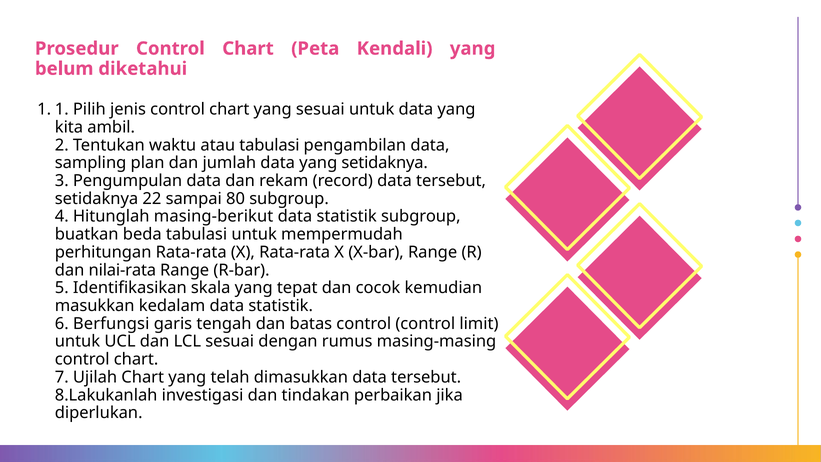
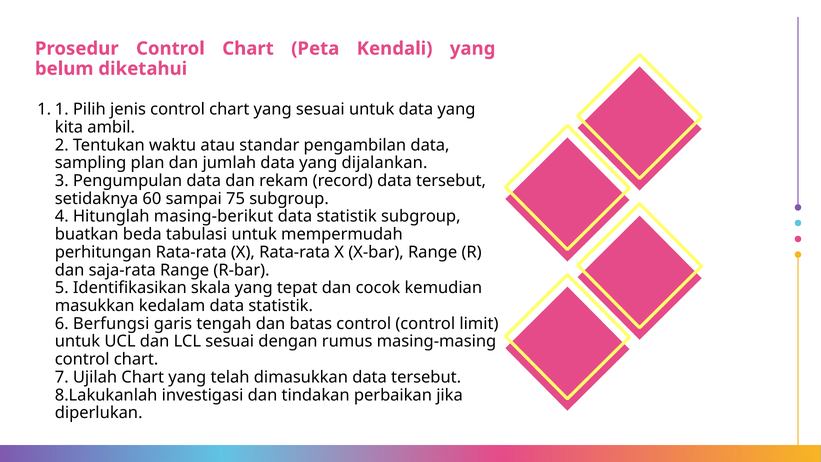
atau tabulasi: tabulasi -> standar
yang setidaknya: setidaknya -> dijalankan
22: 22 -> 60
80: 80 -> 75
nilai-rata: nilai-rata -> saja-rata
